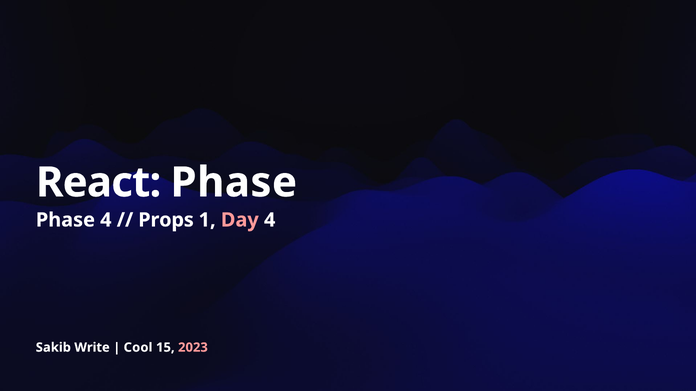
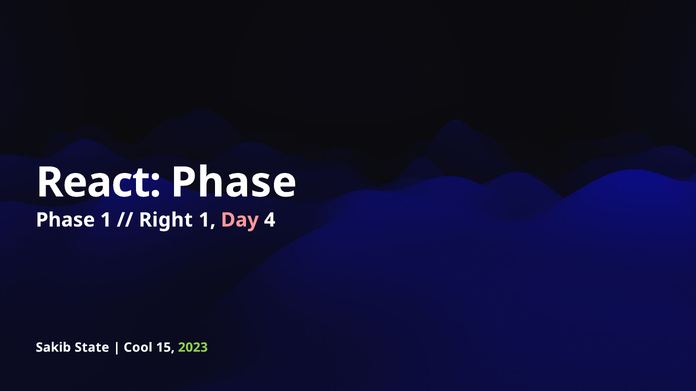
Phase 4: 4 -> 1
Props: Props -> Right
Write: Write -> State
2023 colour: pink -> light green
